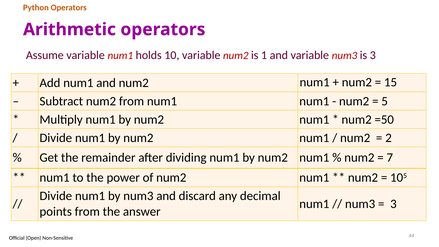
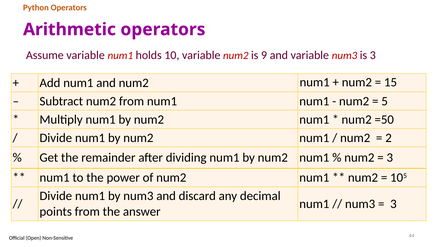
1: 1 -> 9
7 at (390, 158): 7 -> 3
